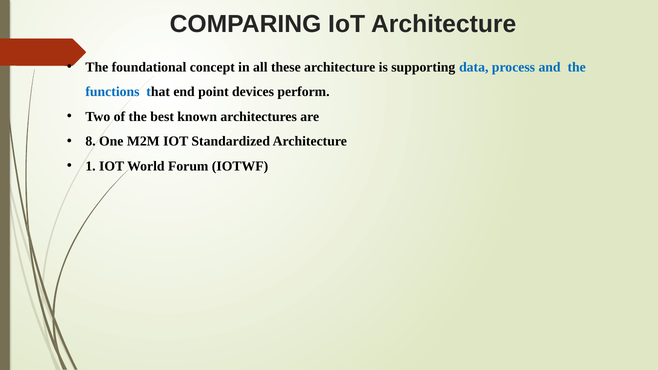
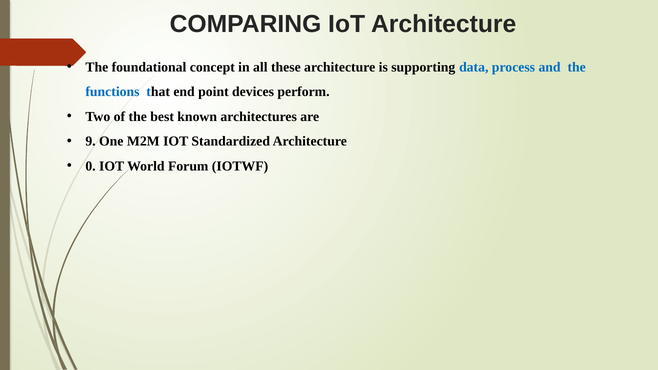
8: 8 -> 9
1: 1 -> 0
